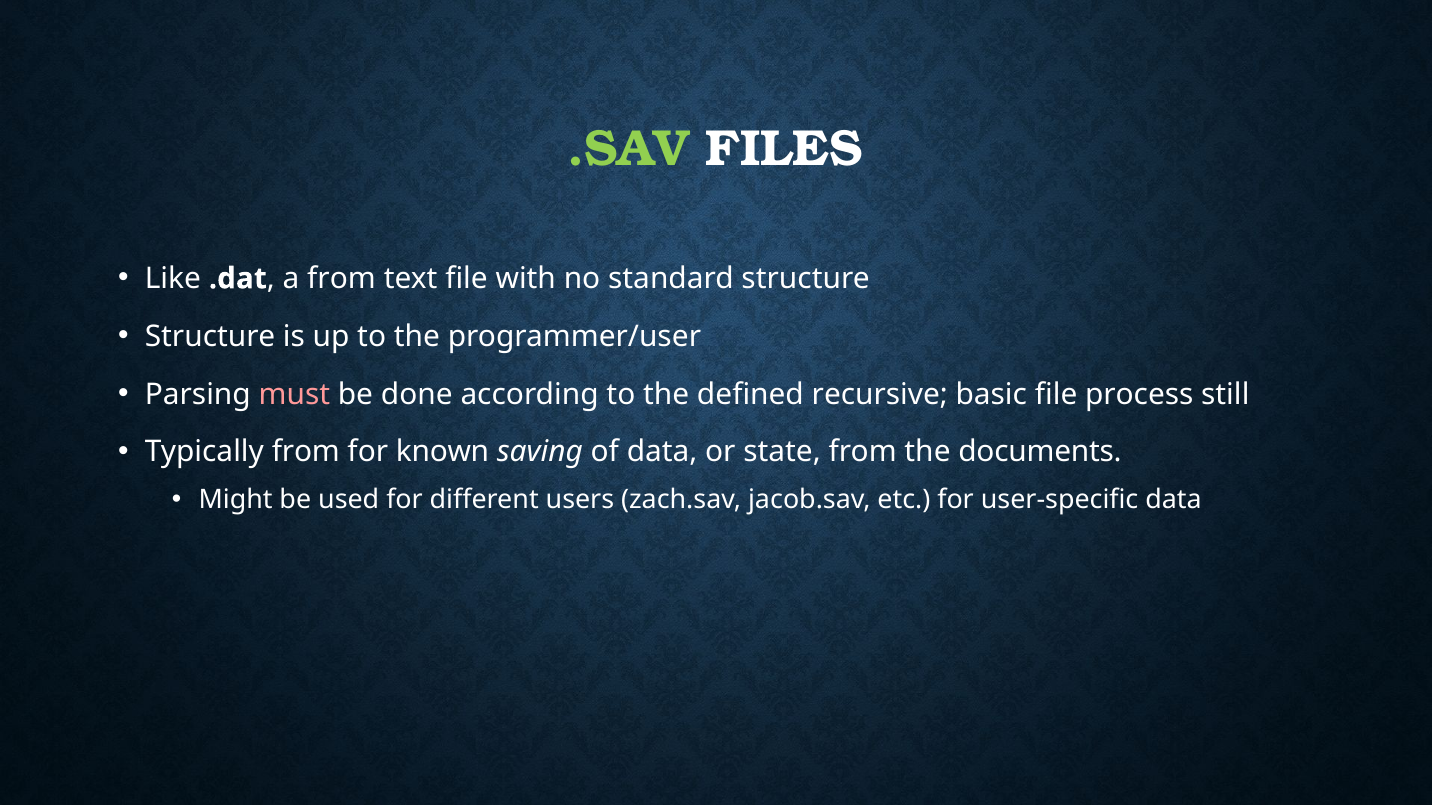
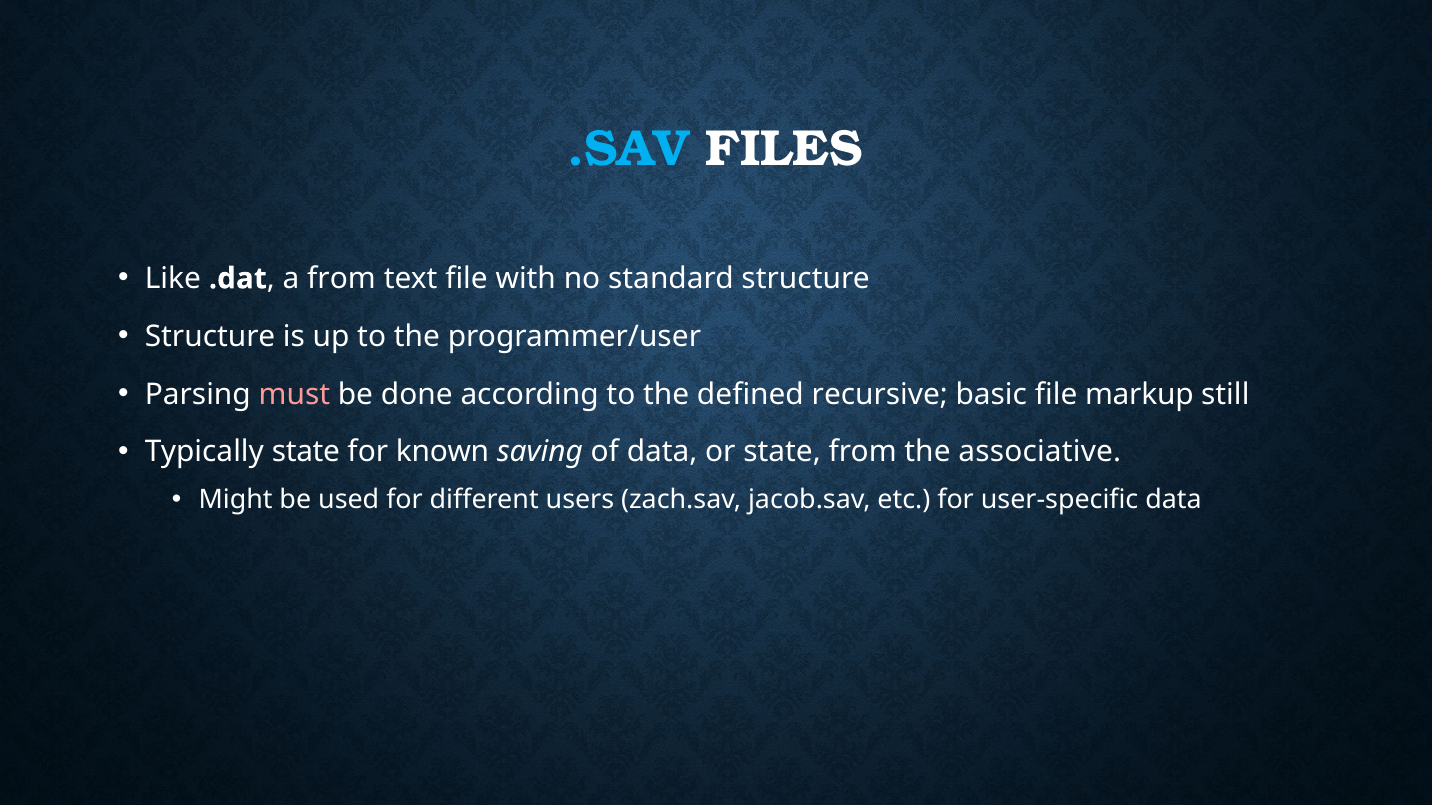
.SAV colour: light green -> light blue
process: process -> markup
Typically from: from -> state
documents: documents -> associative
